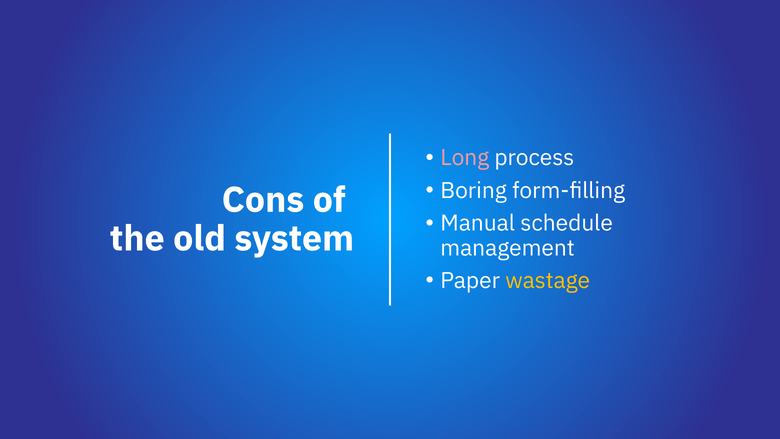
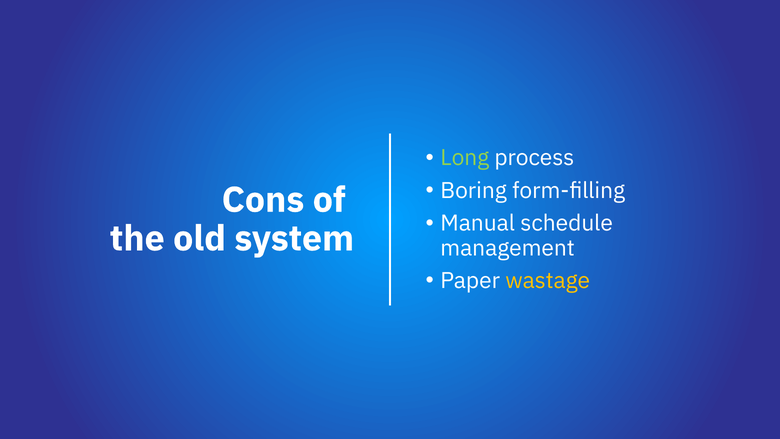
Long colour: pink -> light green
